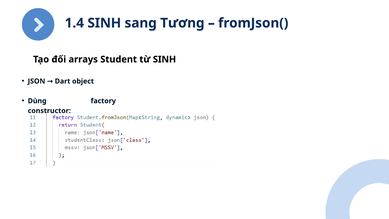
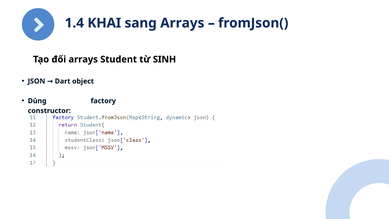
1.4 SINH: SINH -> KHAI
sang Tương: Tương -> Arrays
